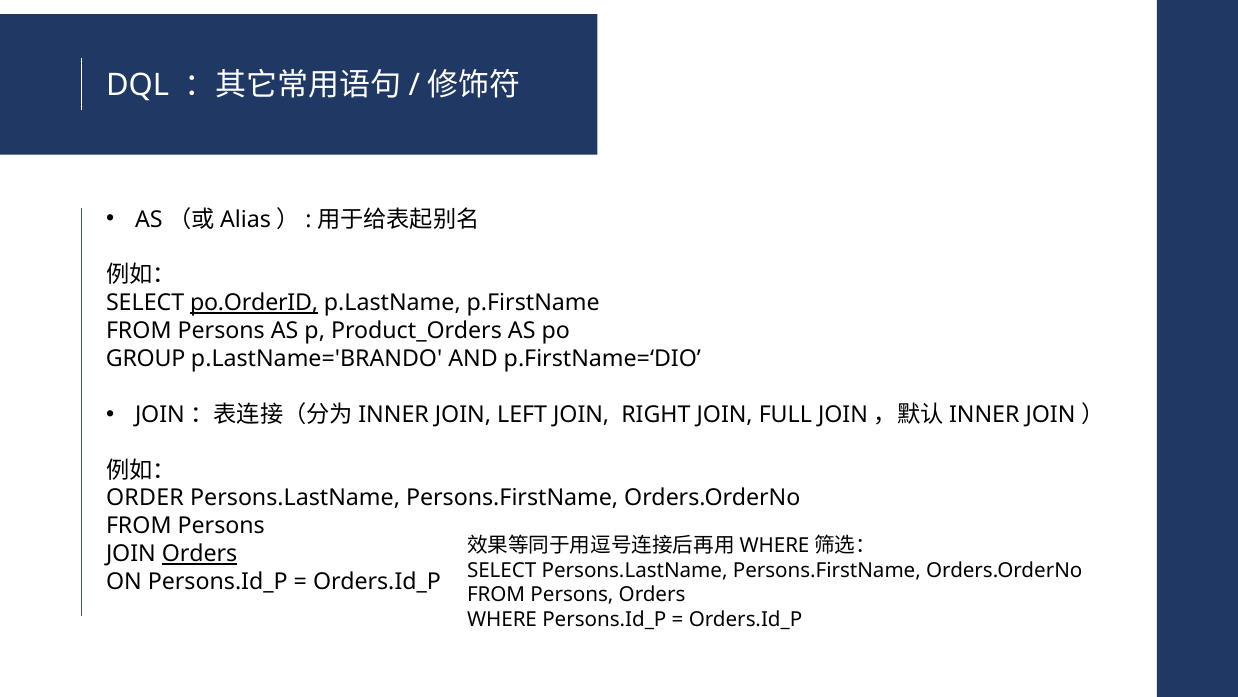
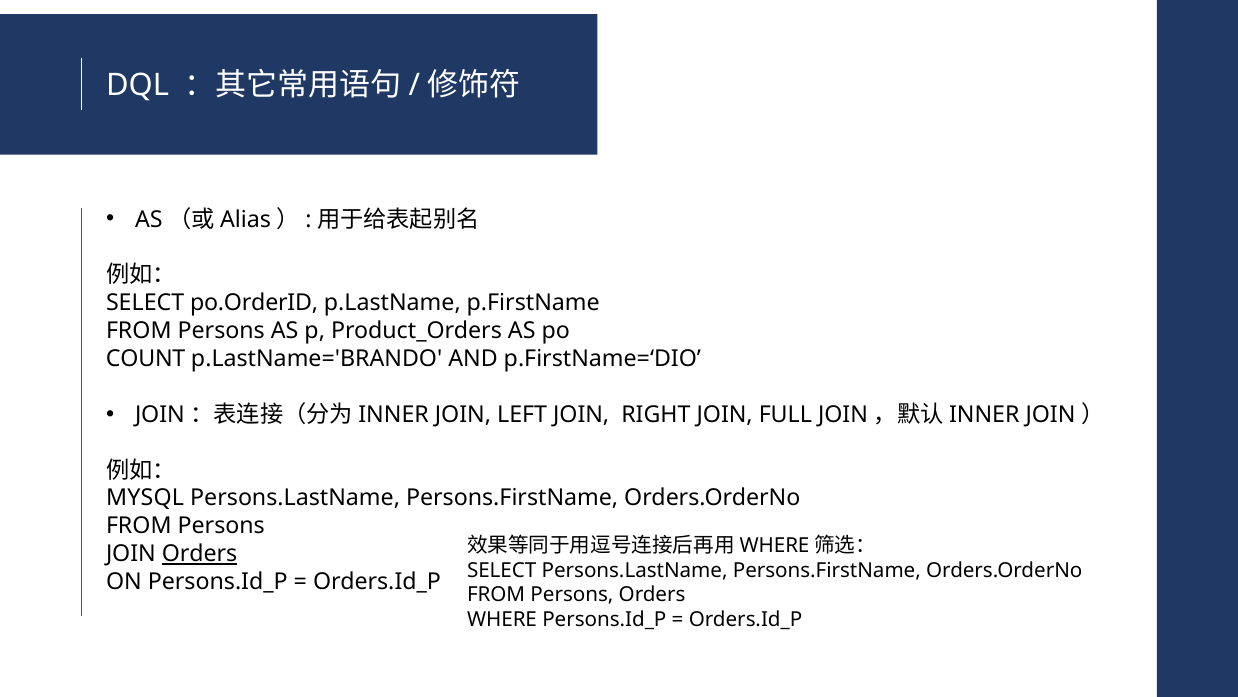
po.OrderID underline: present -> none
GROUP: GROUP -> COUNT
ORDER: ORDER -> MYSQL
